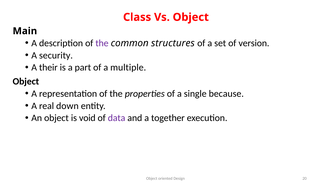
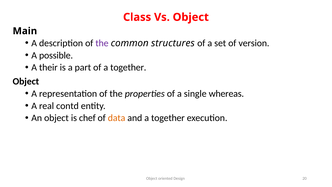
security: security -> possible
of a multiple: multiple -> together
because: because -> whereas
down: down -> contd
void: void -> chef
data colour: purple -> orange
